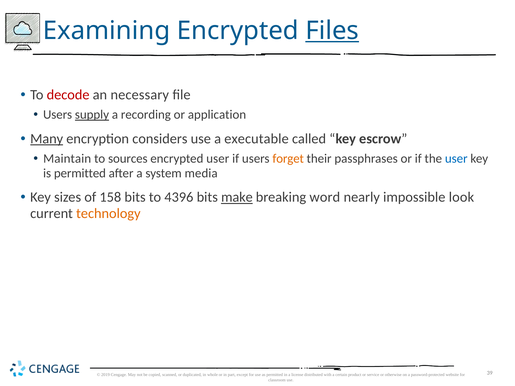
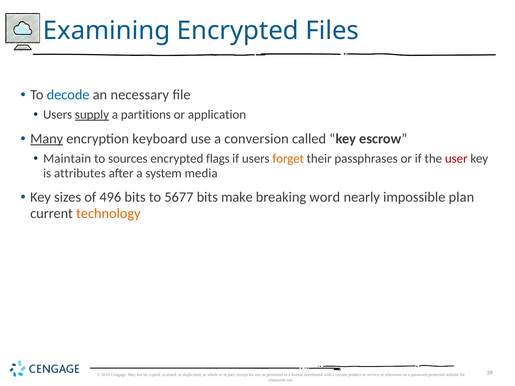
Files underline: present -> none
decode colour: red -> blue
recording: recording -> partitions
considers: considers -> keyboard
executable: executable -> conversion
encrypted user: user -> flags
user at (456, 159) colour: blue -> red
is permitted: permitted -> attributes
158: 158 -> 496
4396: 4396 -> 5677
make underline: present -> none
look: look -> plan
